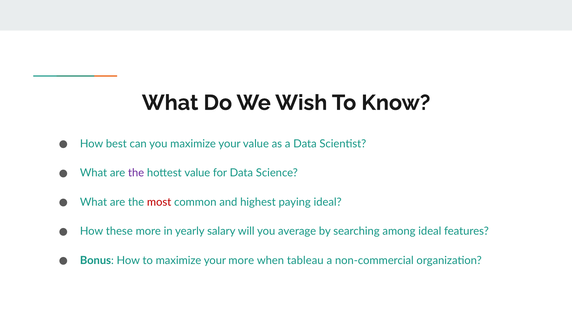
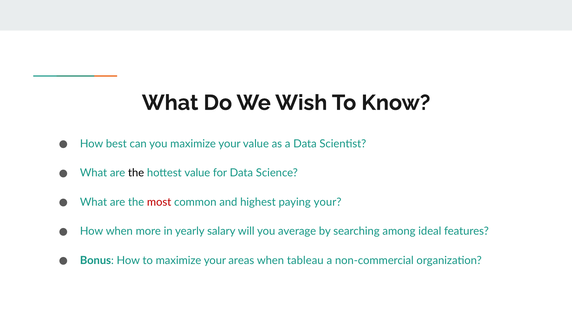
the at (136, 173) colour: purple -> black
paying ideal: ideal -> your
How these: these -> when
your more: more -> areas
